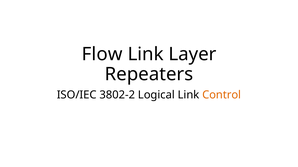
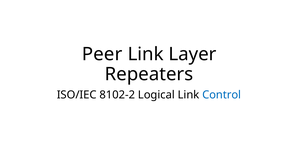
Flow: Flow -> Peer
3802-2: 3802-2 -> 8102-2
Control colour: orange -> blue
